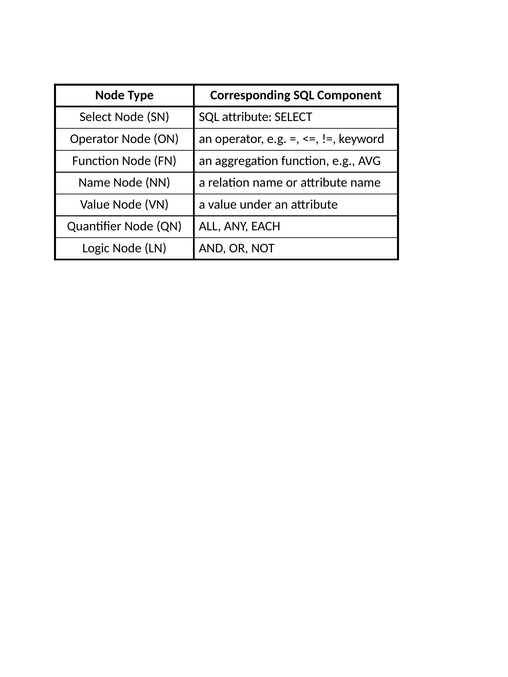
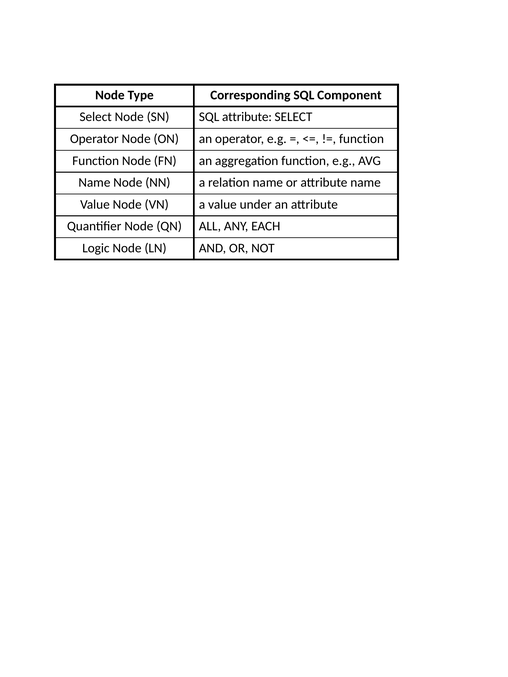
keyword at (362, 139): keyword -> function
